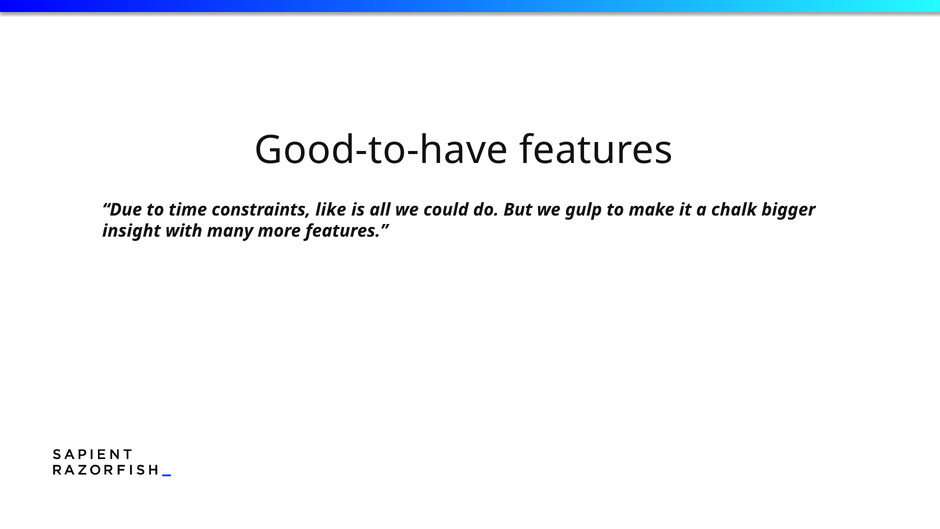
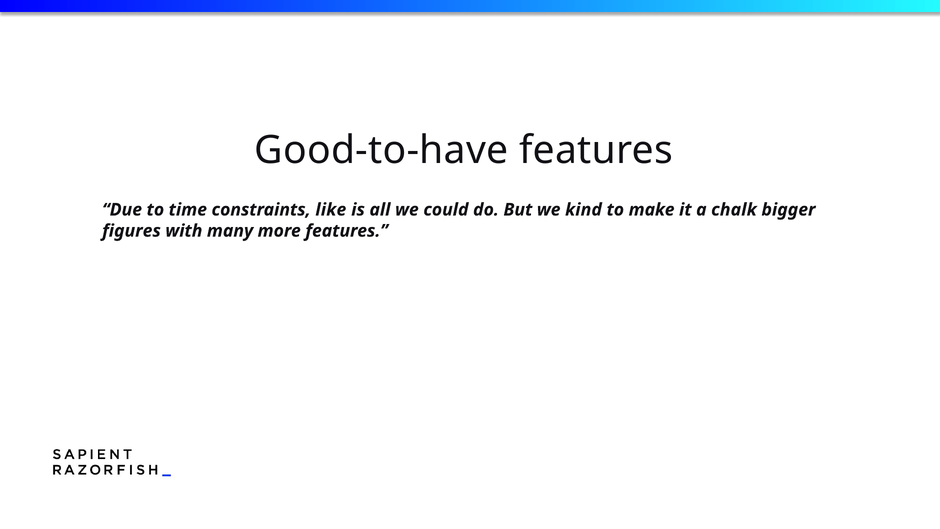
gulp: gulp -> kind
insight: insight -> figures
